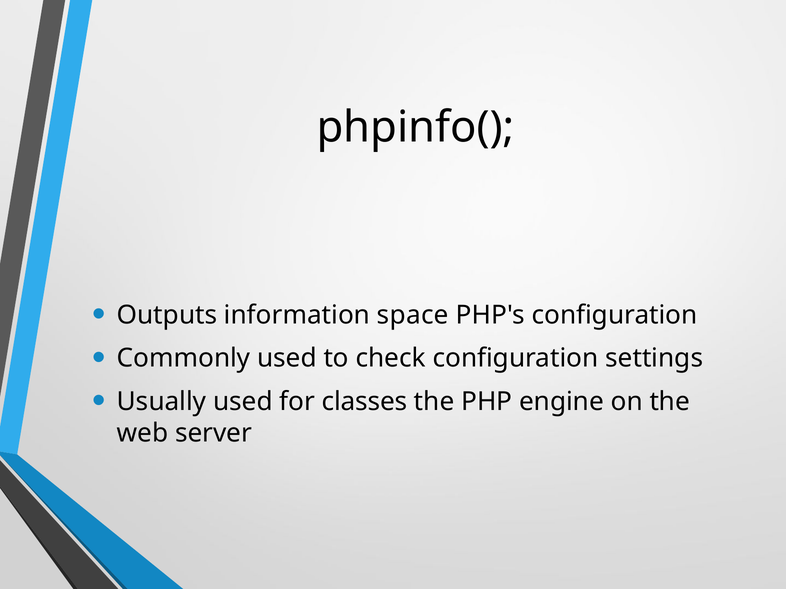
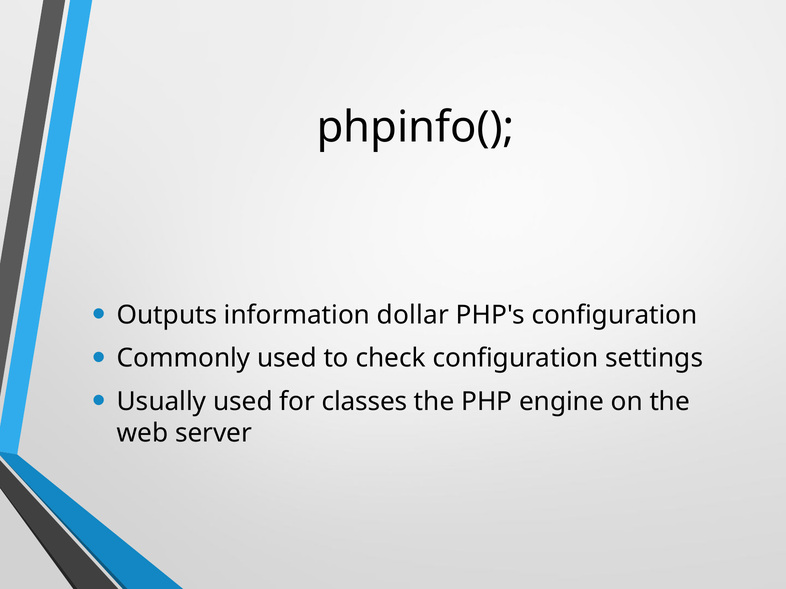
space: space -> dollar
